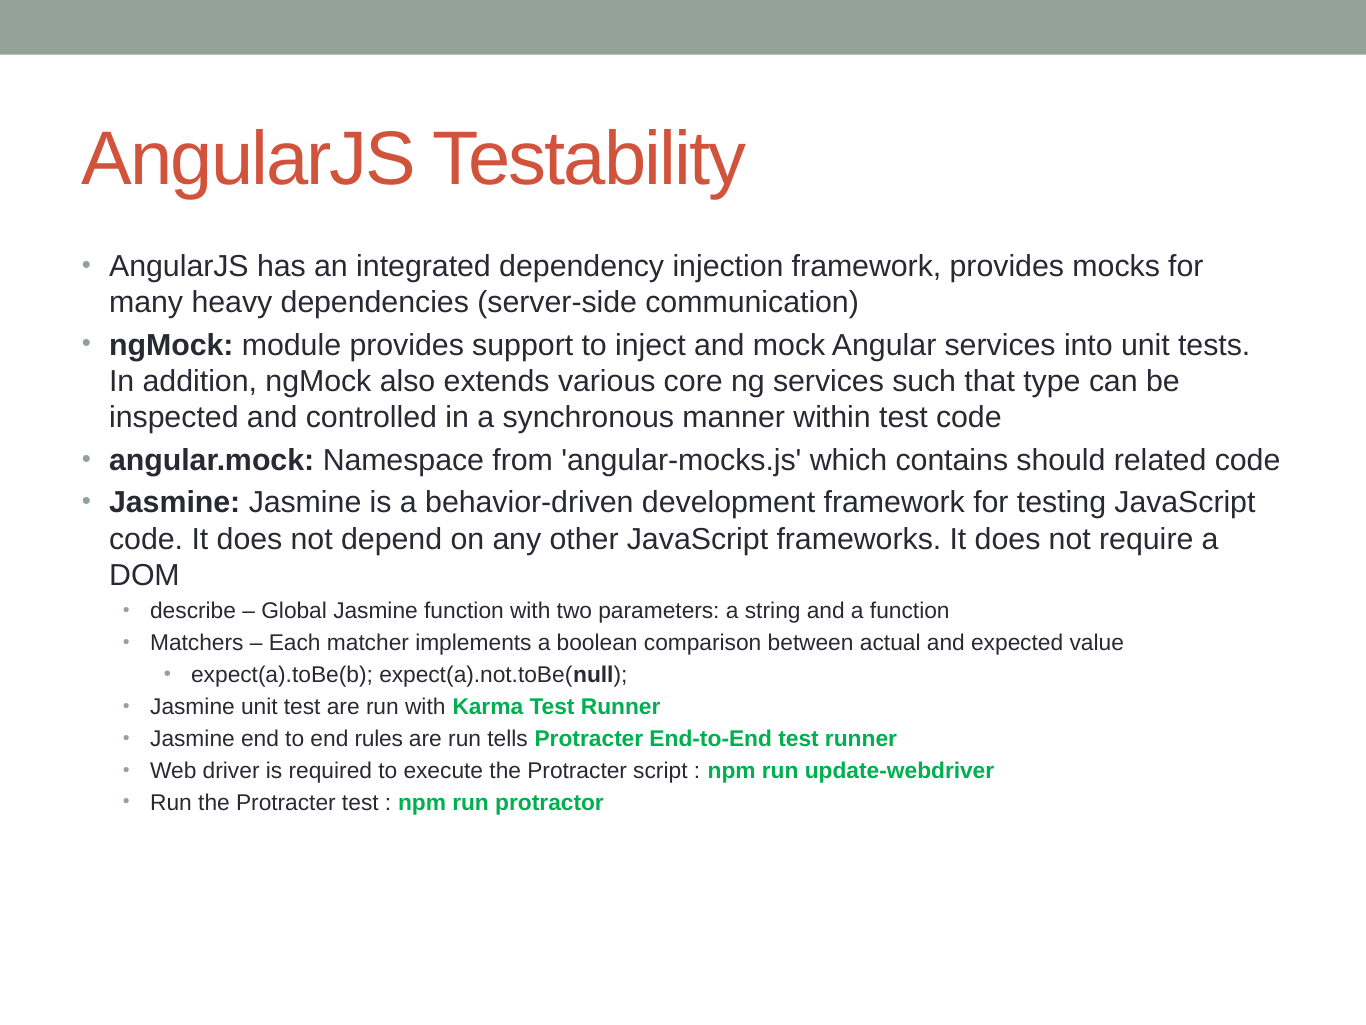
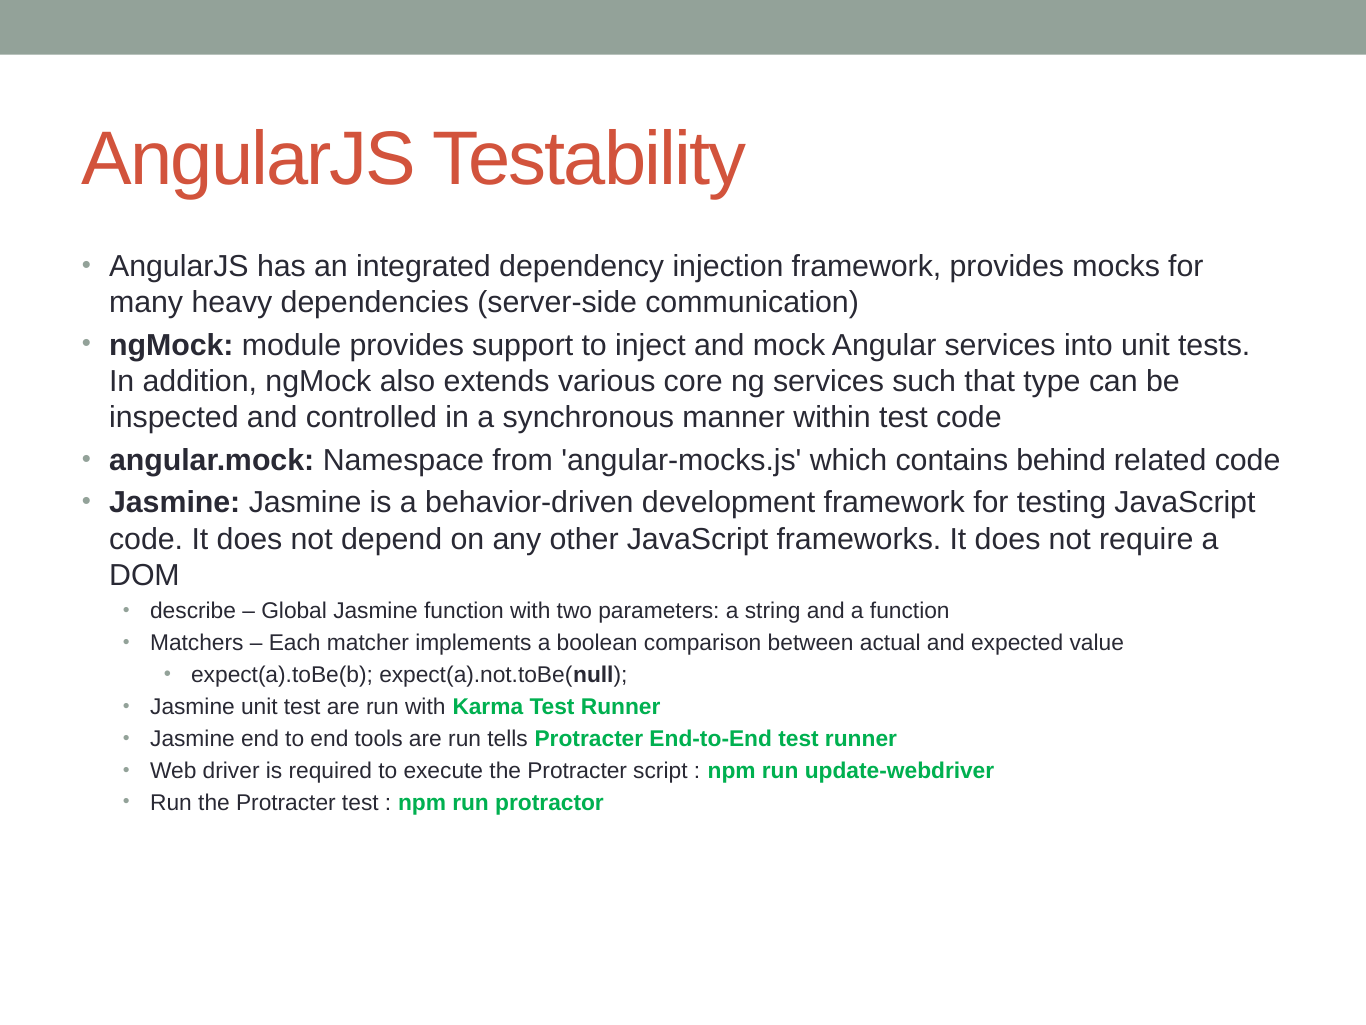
should: should -> behind
rules: rules -> tools
